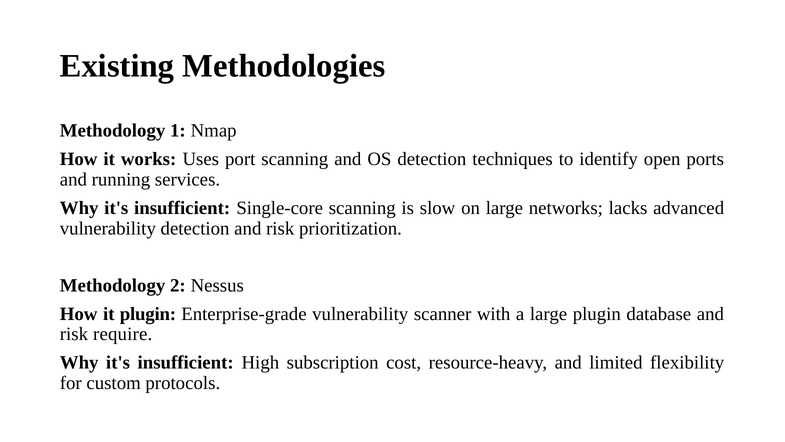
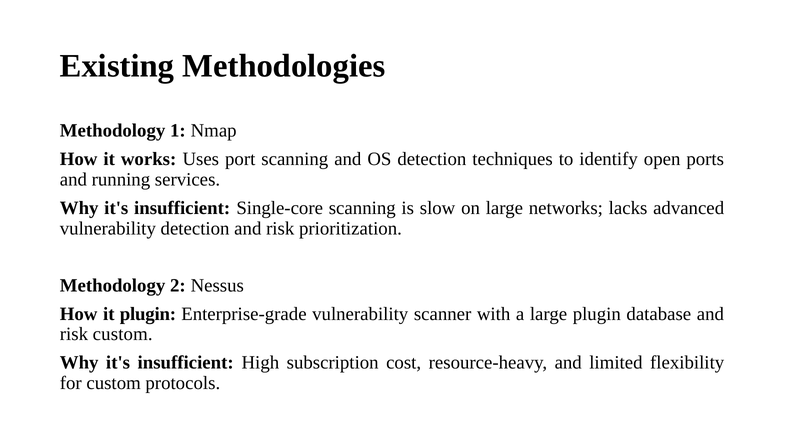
risk require: require -> custom
